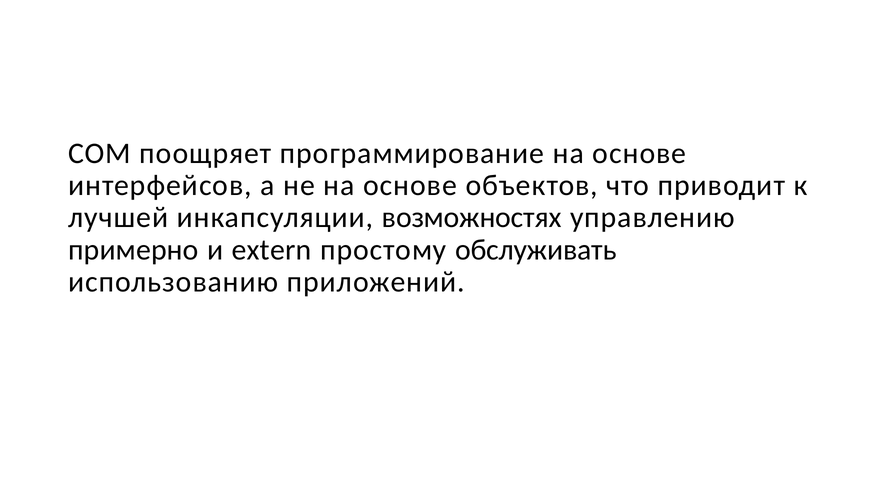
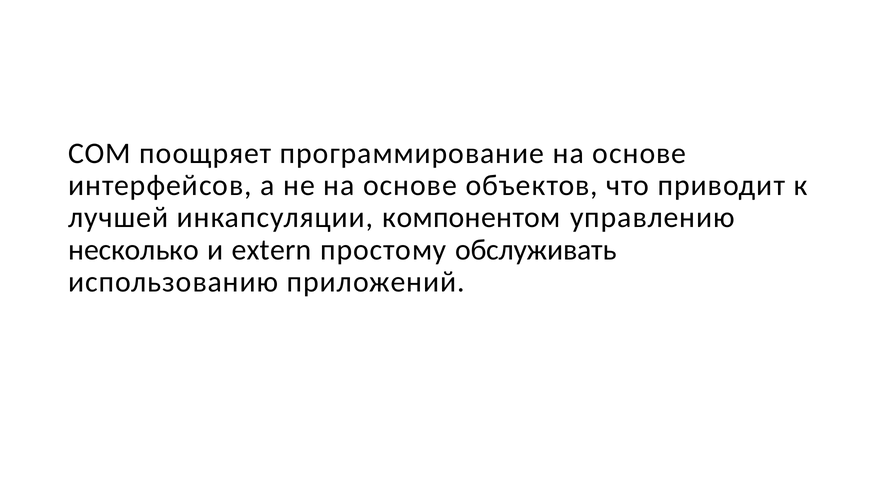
возможностях: возможностях -> компонентом
примерно: примерно -> несколько
